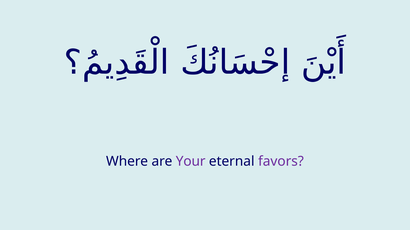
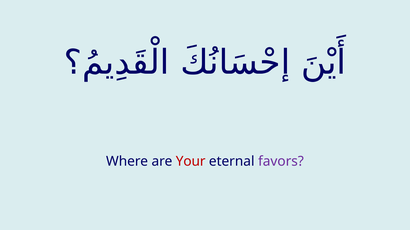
Your colour: purple -> red
